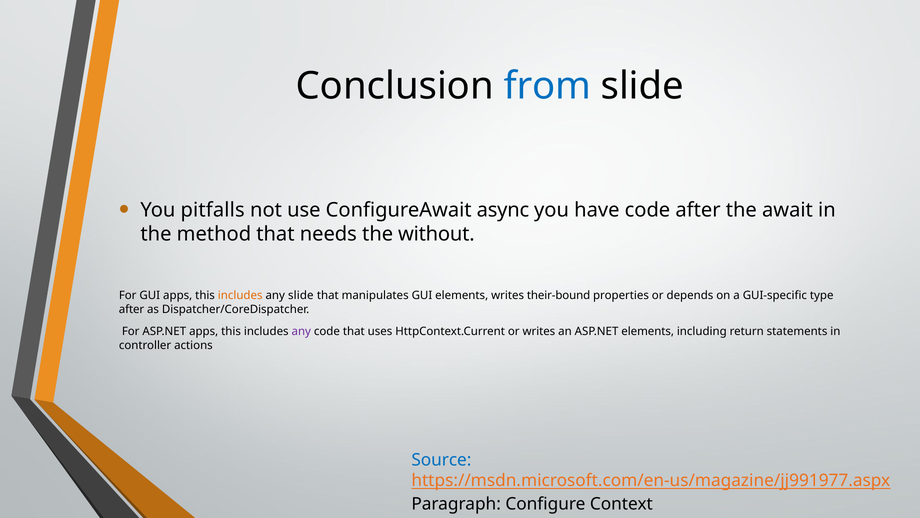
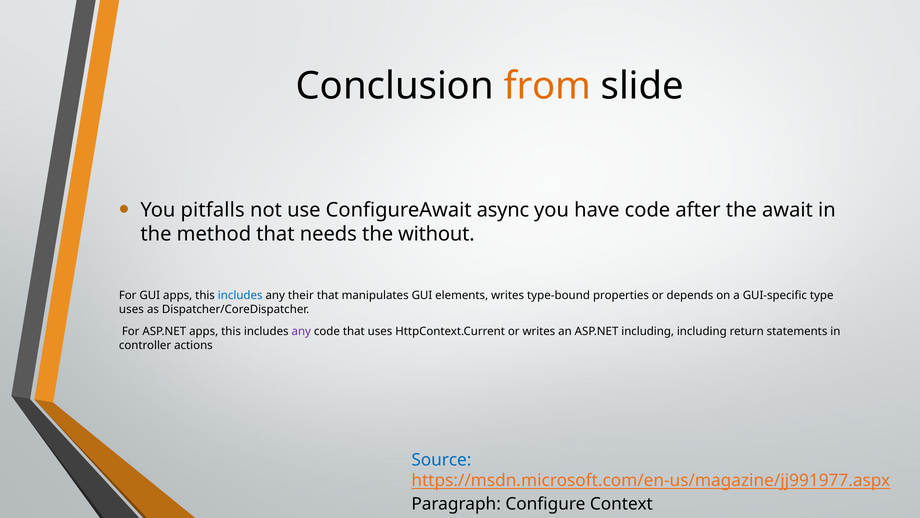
from colour: blue -> orange
includes at (240, 295) colour: orange -> blue
any slide: slide -> their
their-bound: their-bound -> type-bound
after at (132, 309): after -> uses
ASP.NET elements: elements -> including
